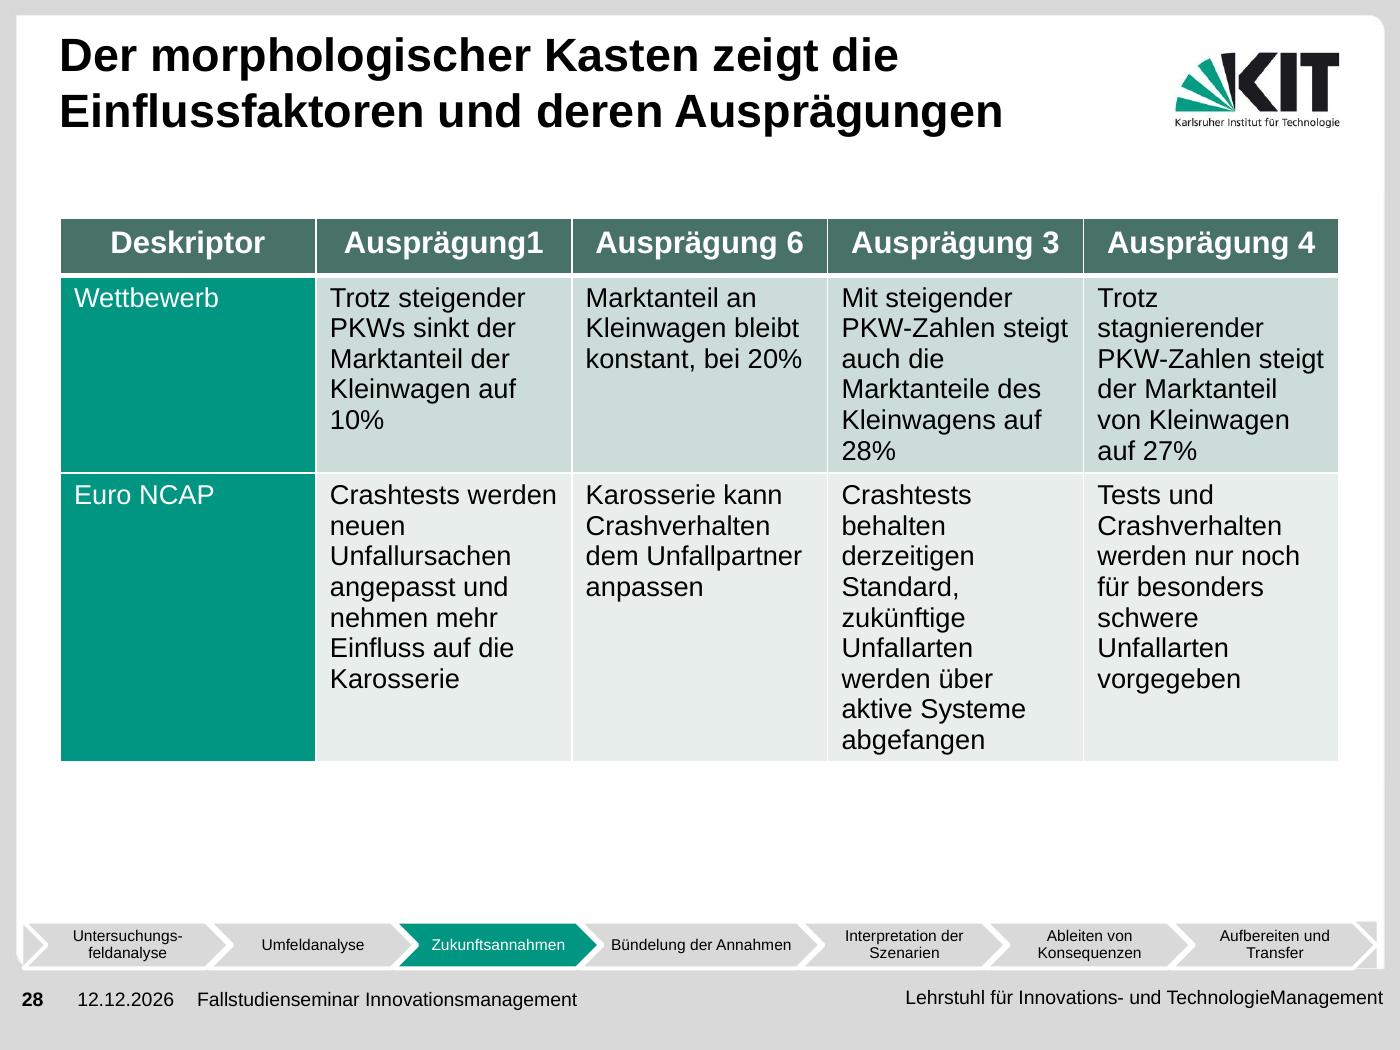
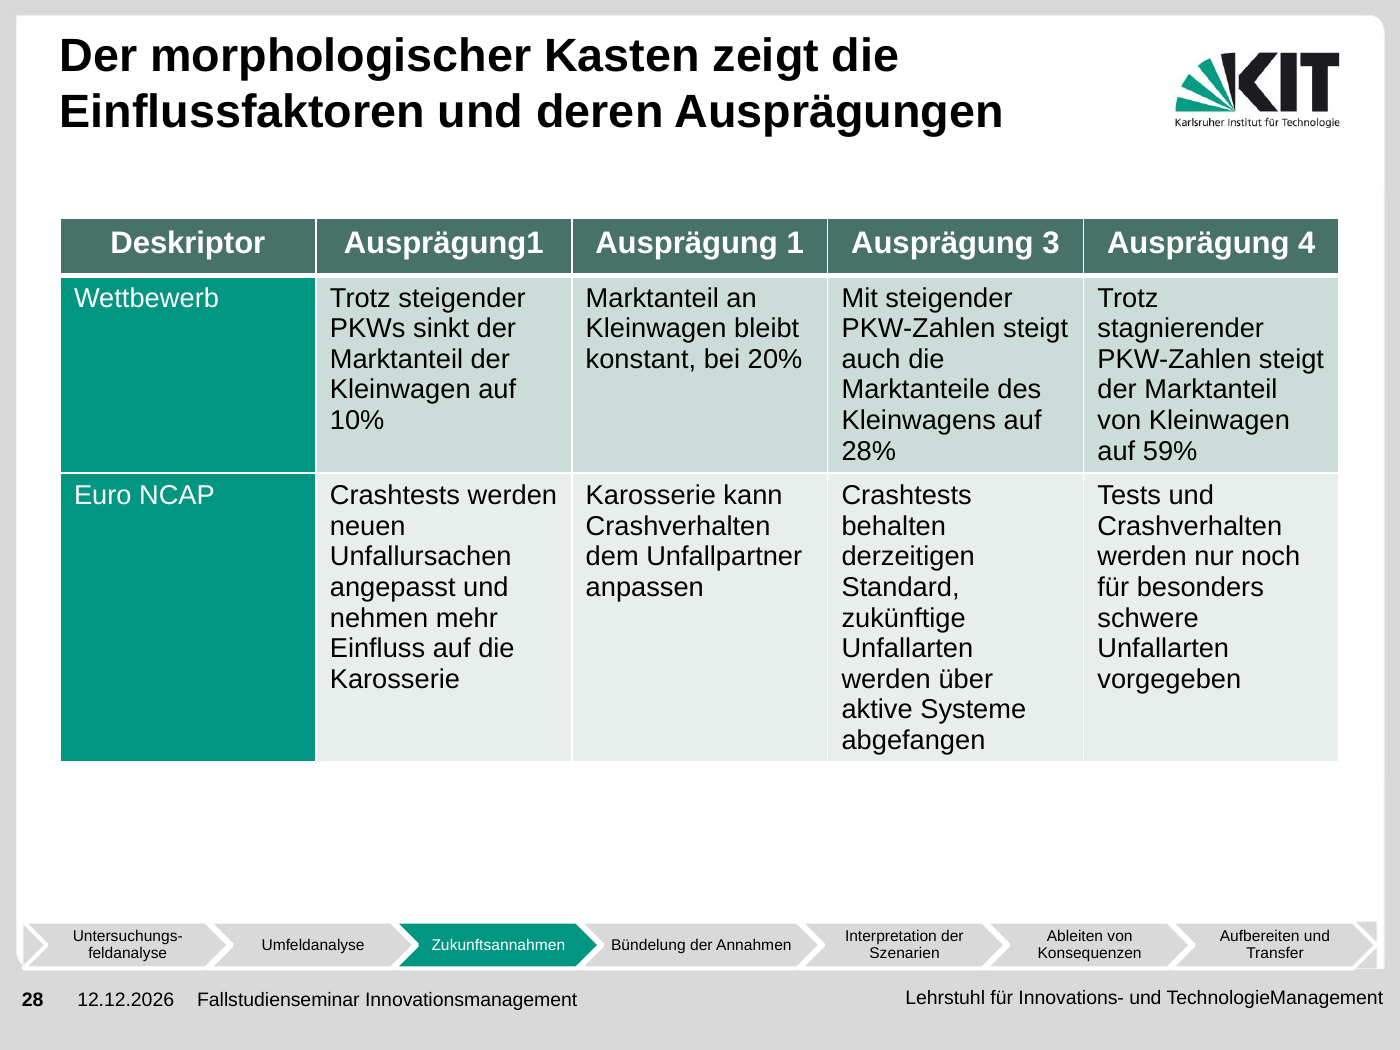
6: 6 -> 1
27%: 27% -> 59%
